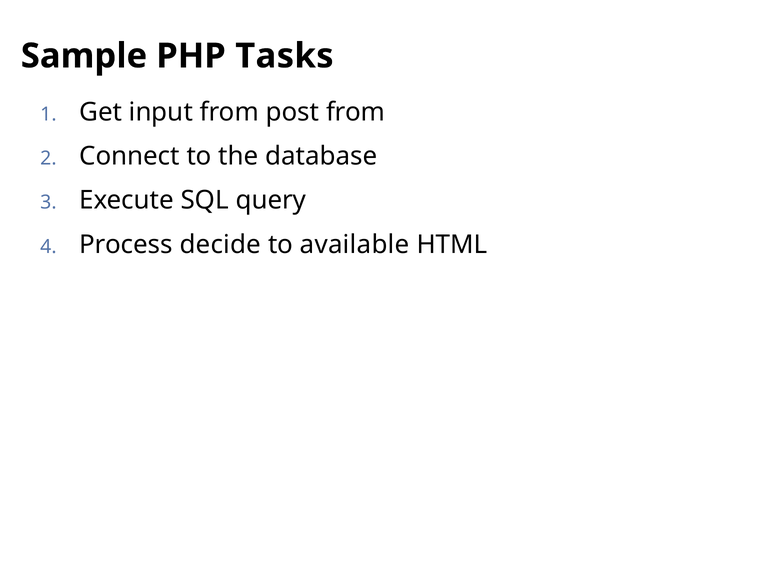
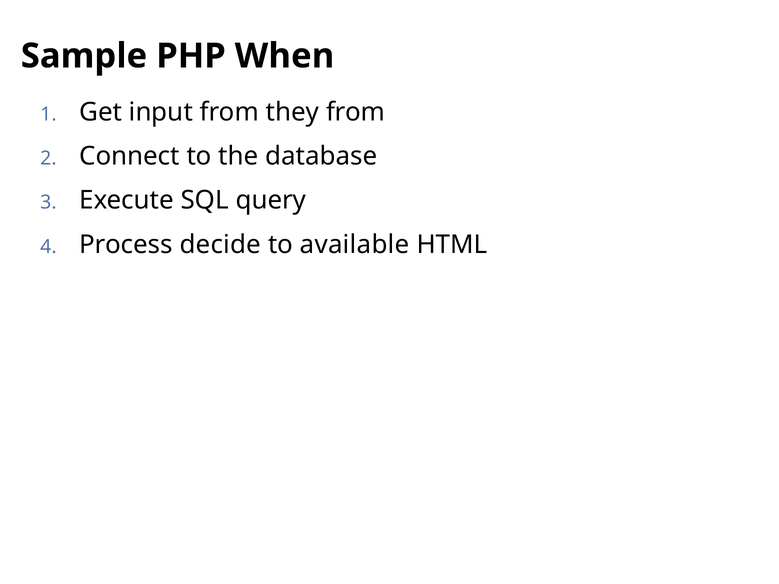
Tasks: Tasks -> When
post: post -> they
